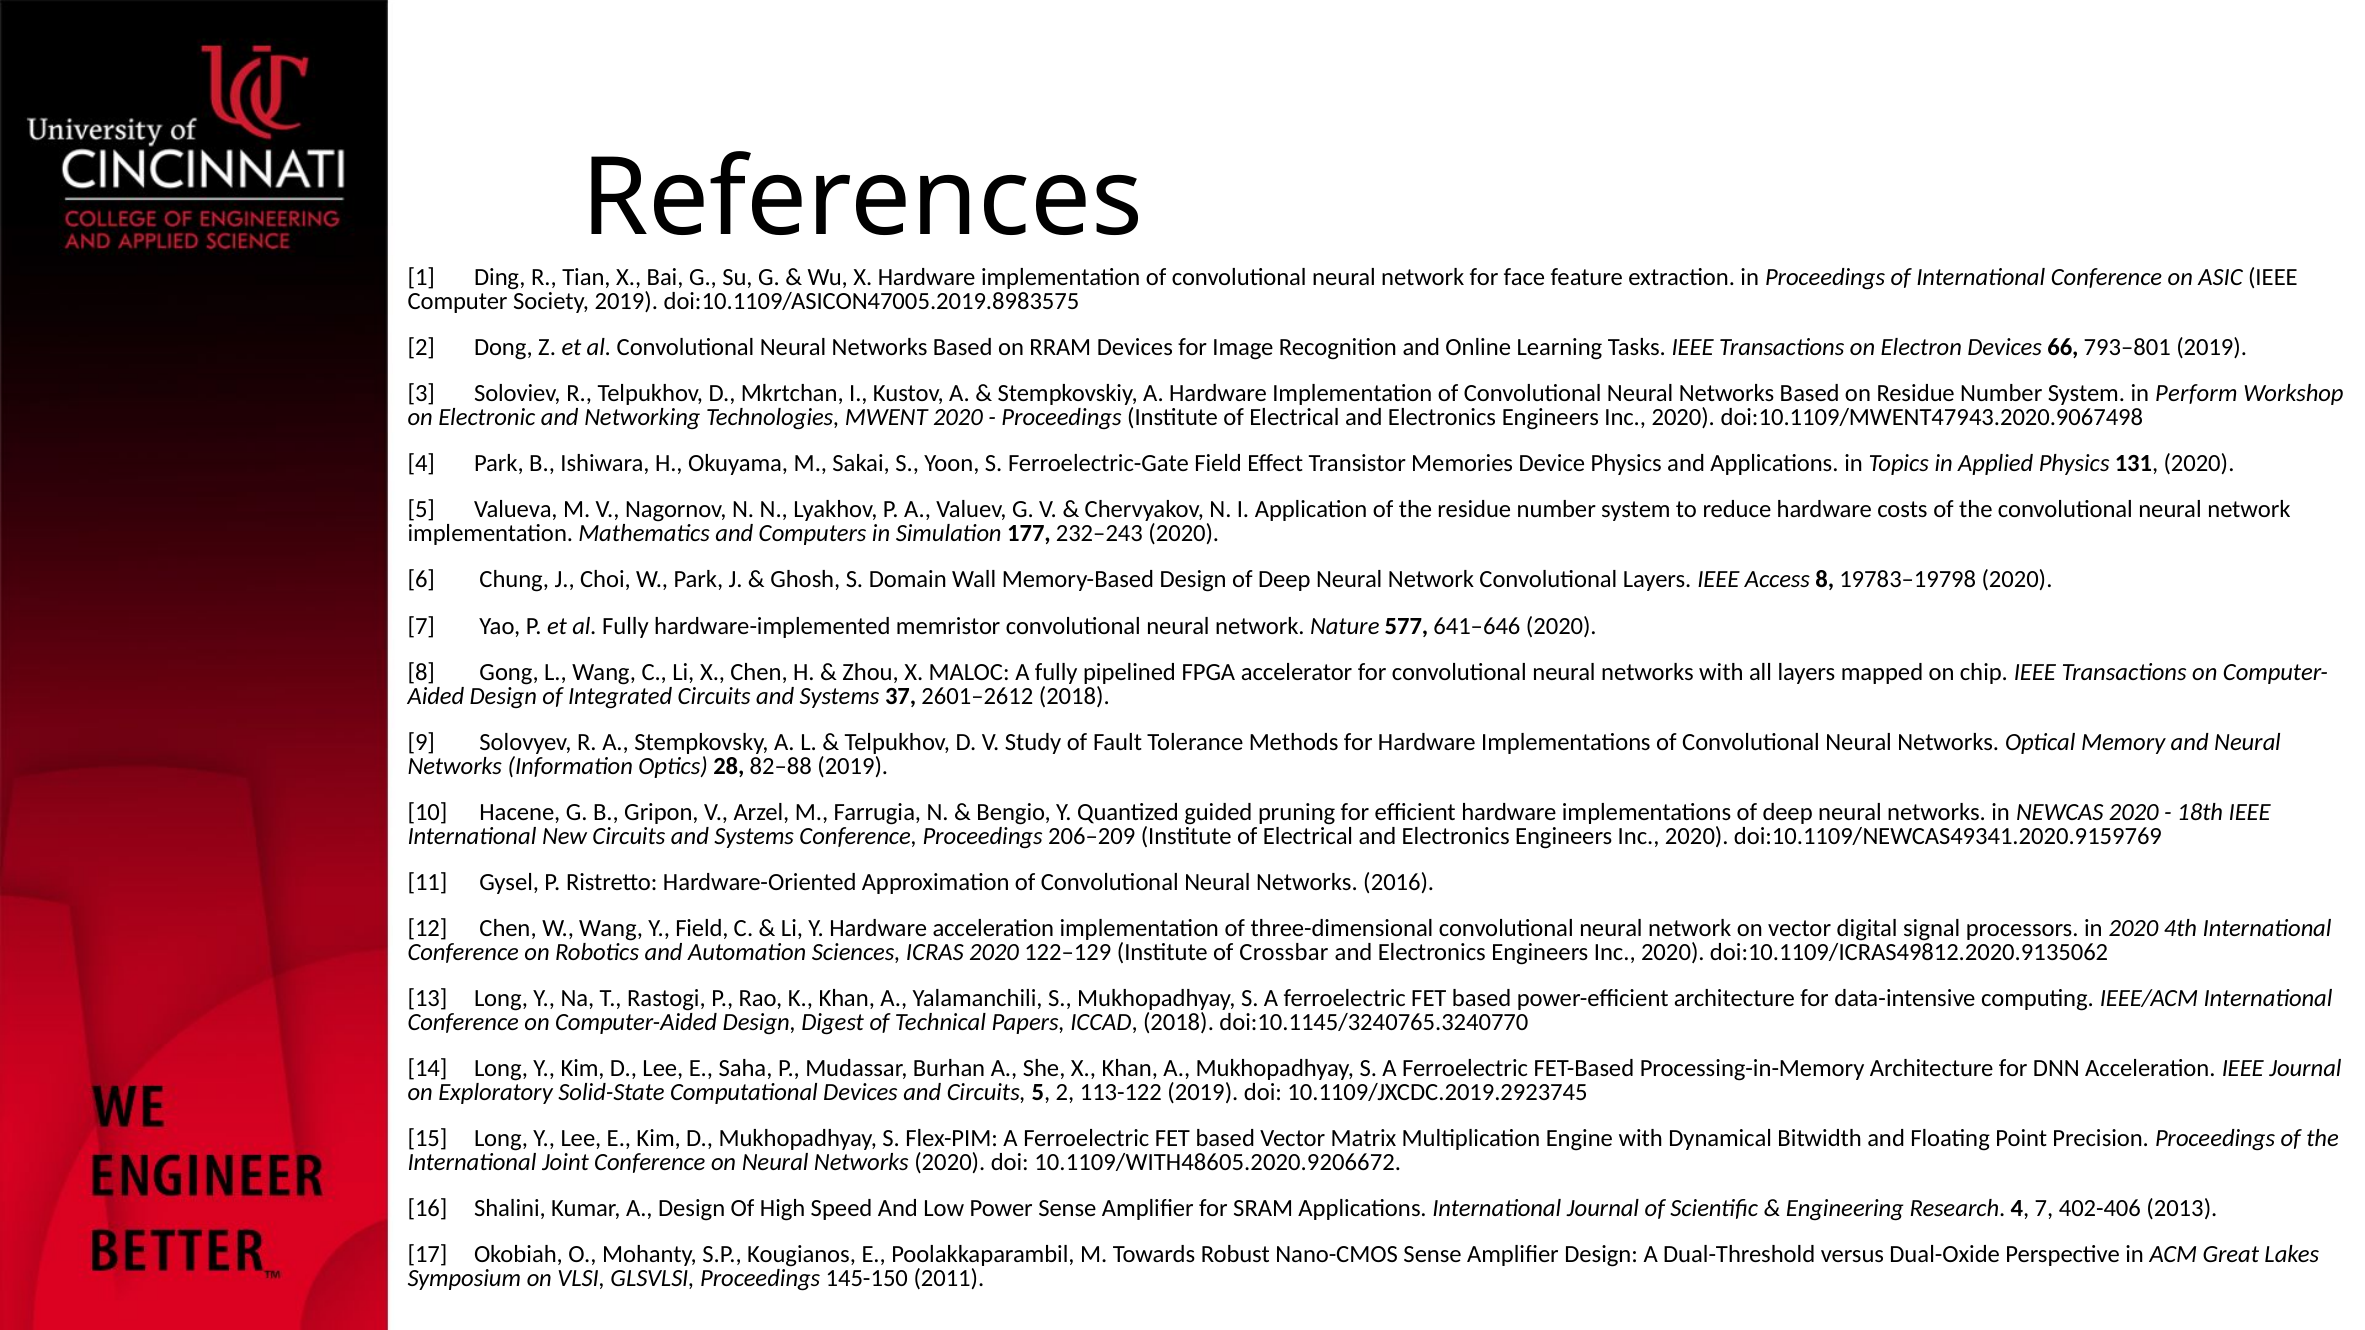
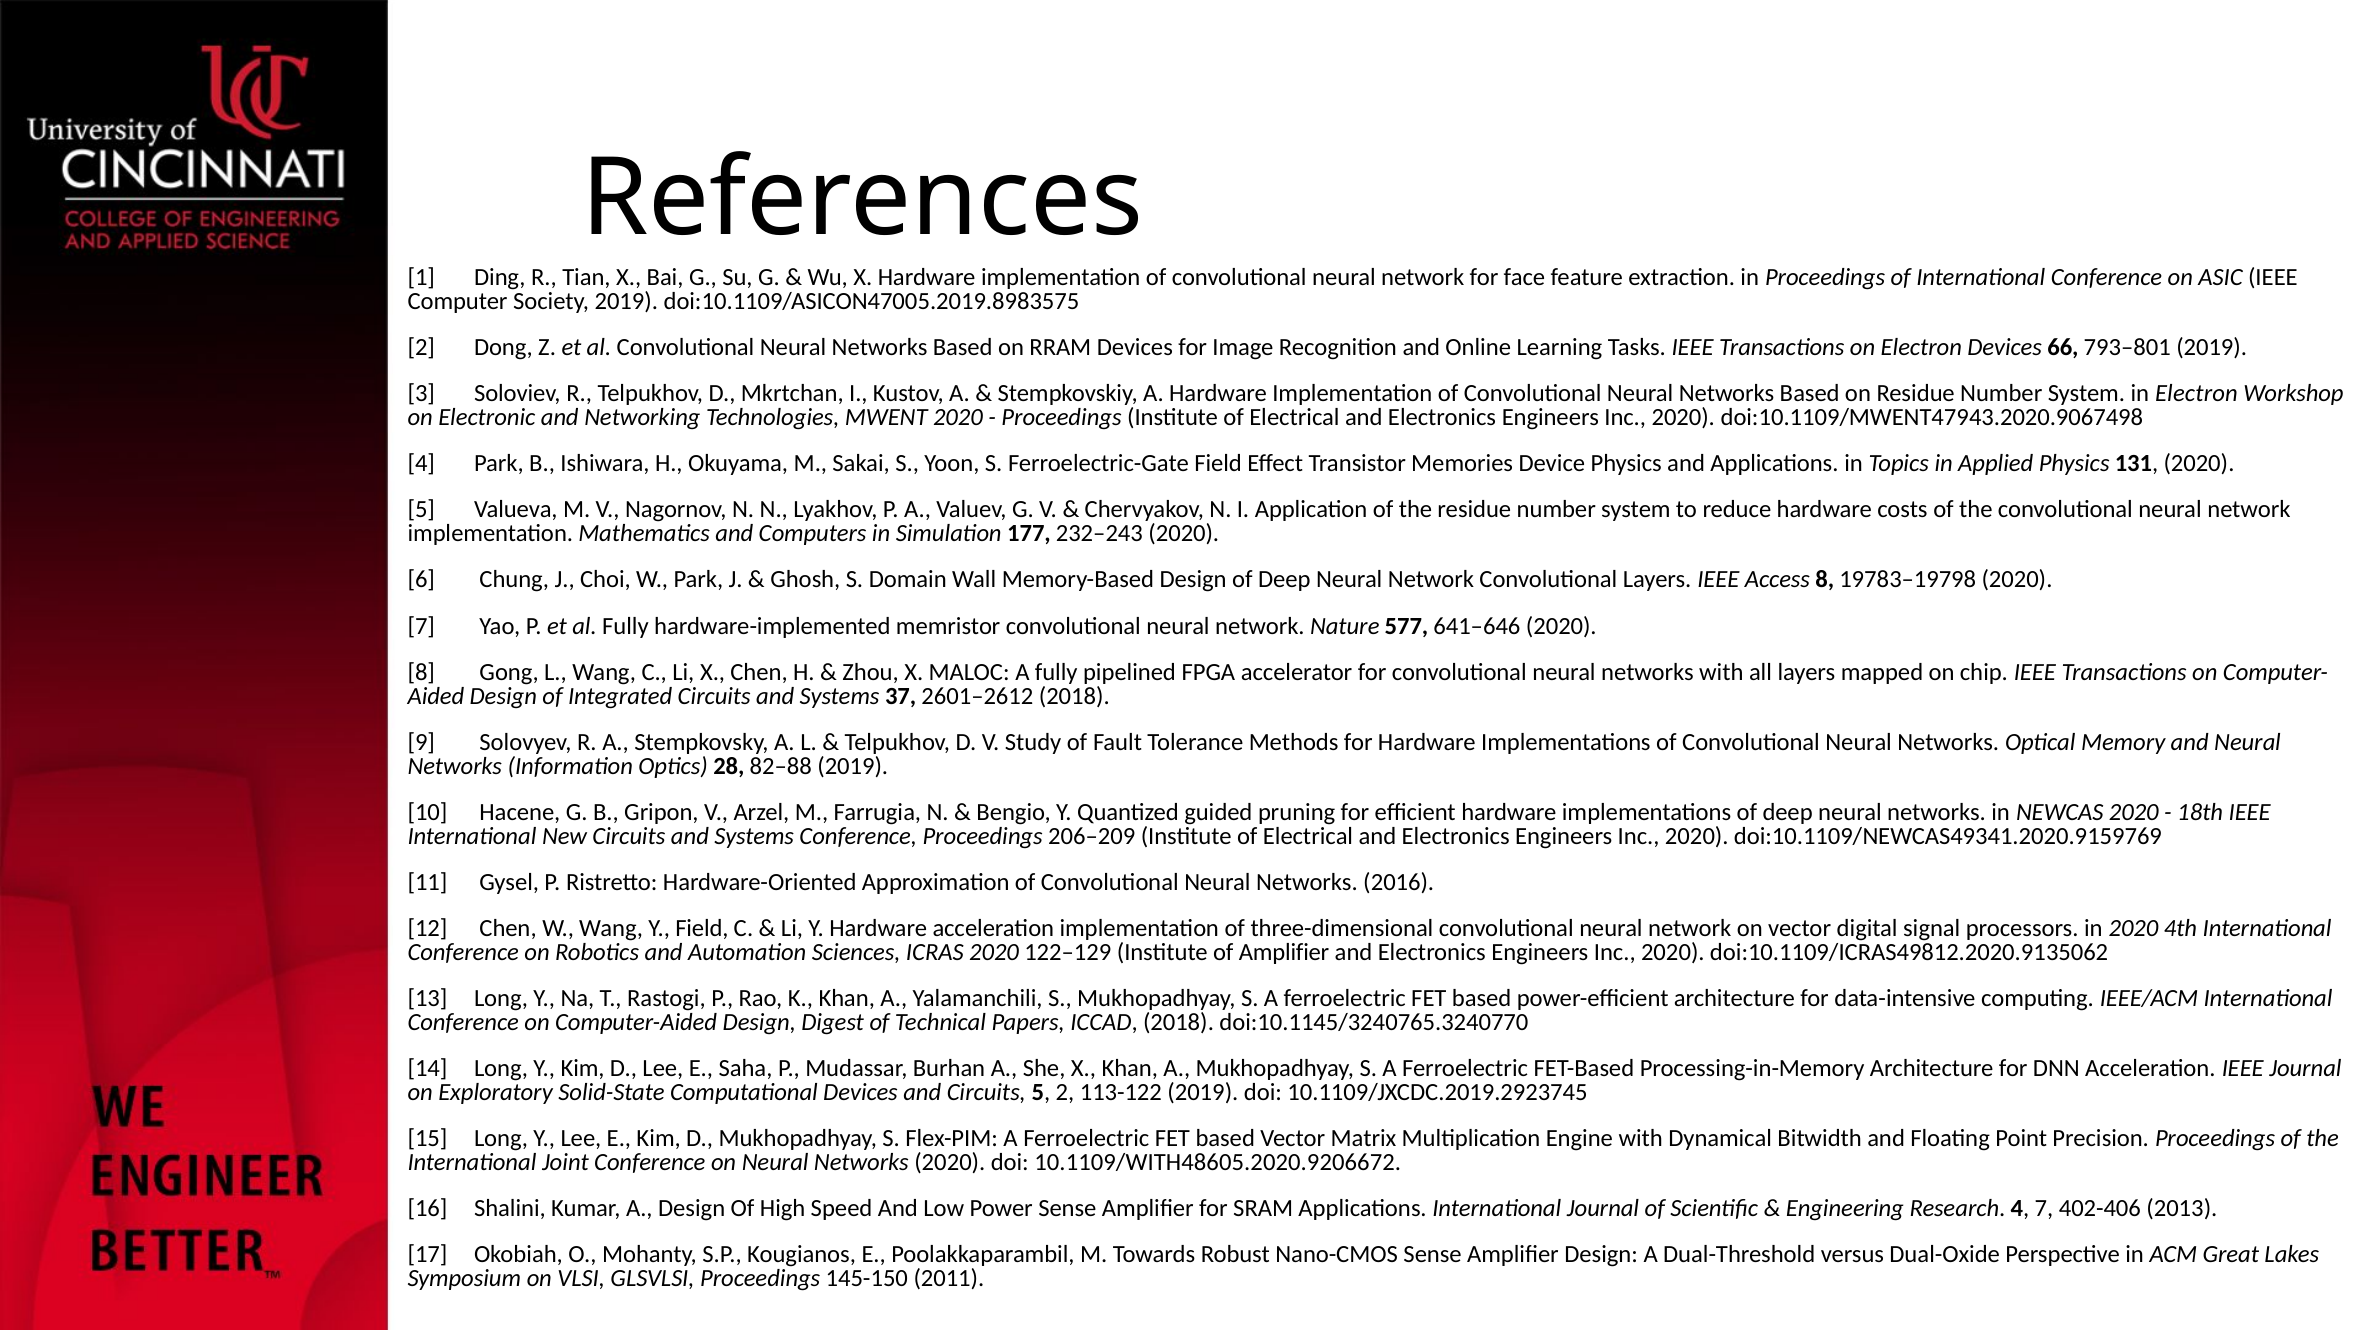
in Perform: Perform -> Electron
of Crossbar: Crossbar -> Amplifier
